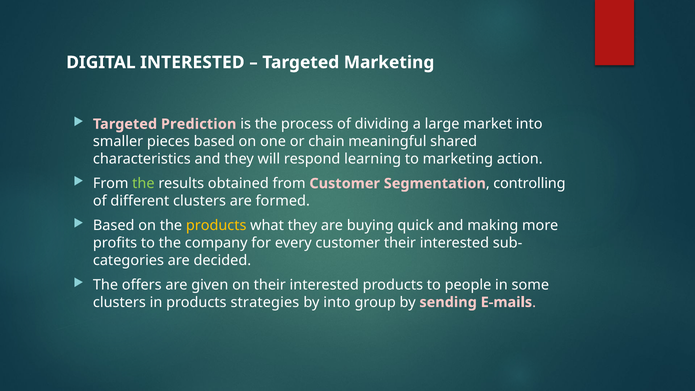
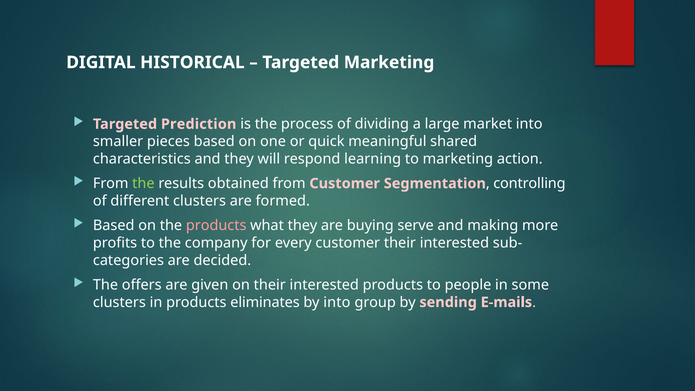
DIGITAL INTERESTED: INTERESTED -> HISTORICAL
chain: chain -> quick
products at (216, 225) colour: yellow -> pink
quick: quick -> serve
strategies: strategies -> eliminates
